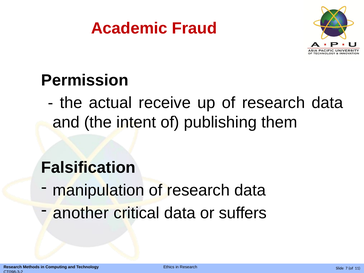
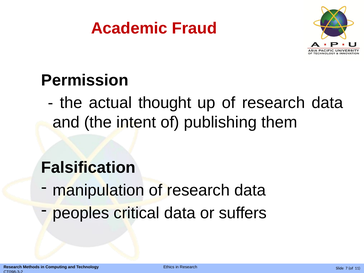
receive: receive -> thought
another: another -> peoples
